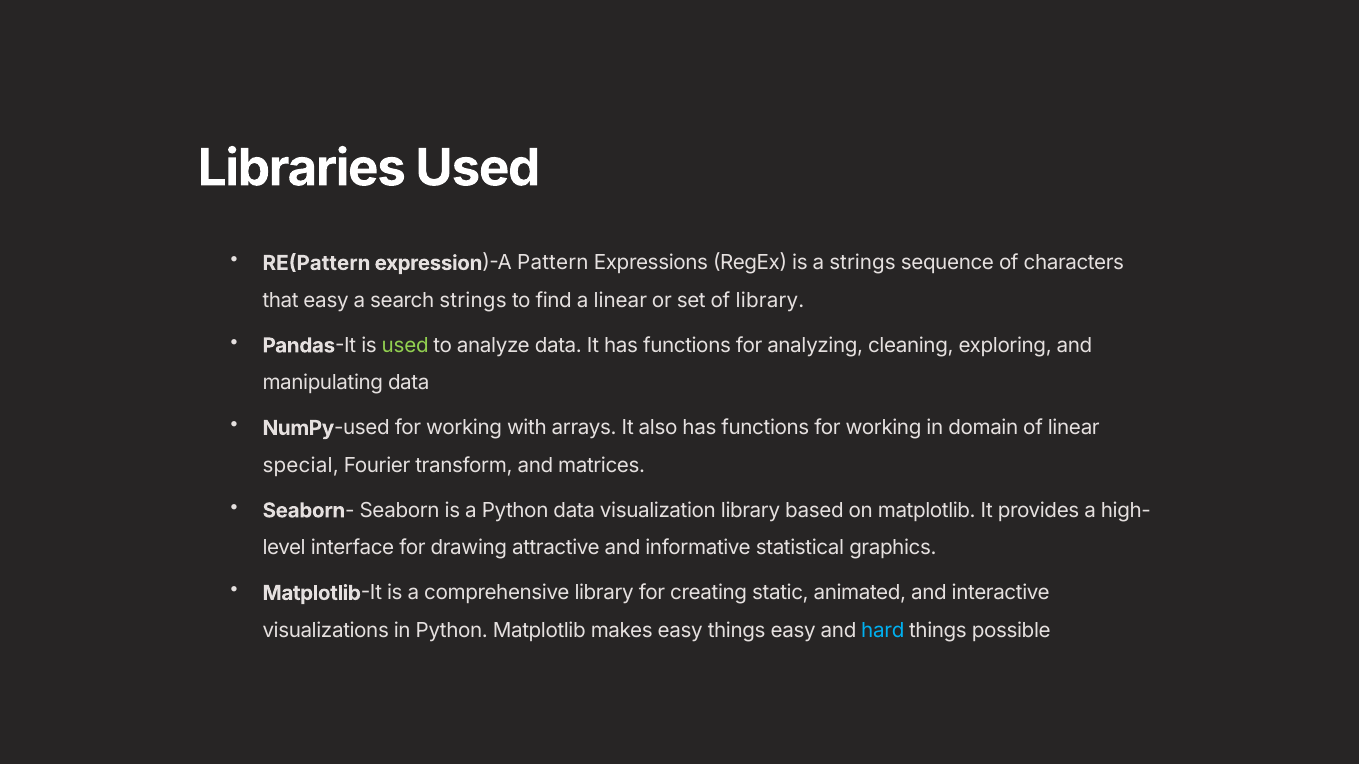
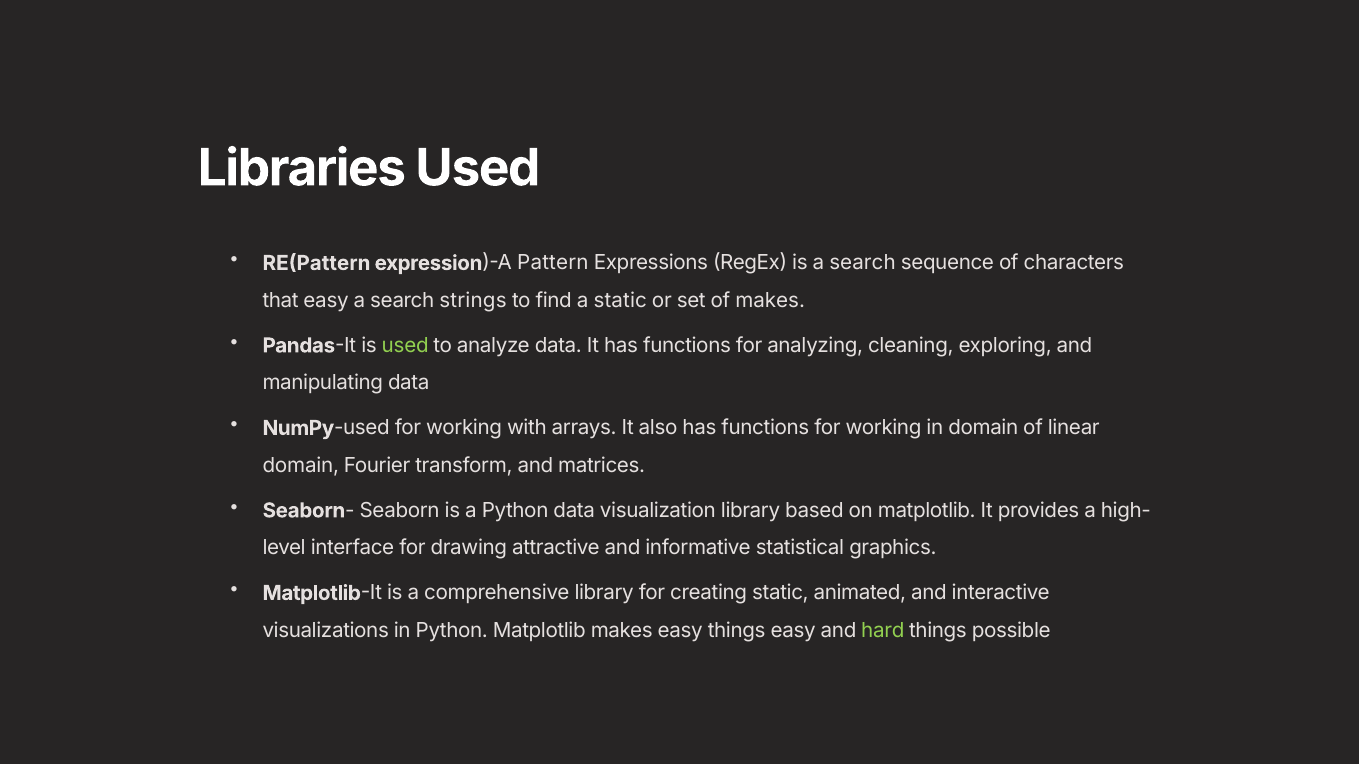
is a strings: strings -> search
a linear: linear -> static
of library: library -> makes
special at (301, 466): special -> domain
hard colour: light blue -> light green
